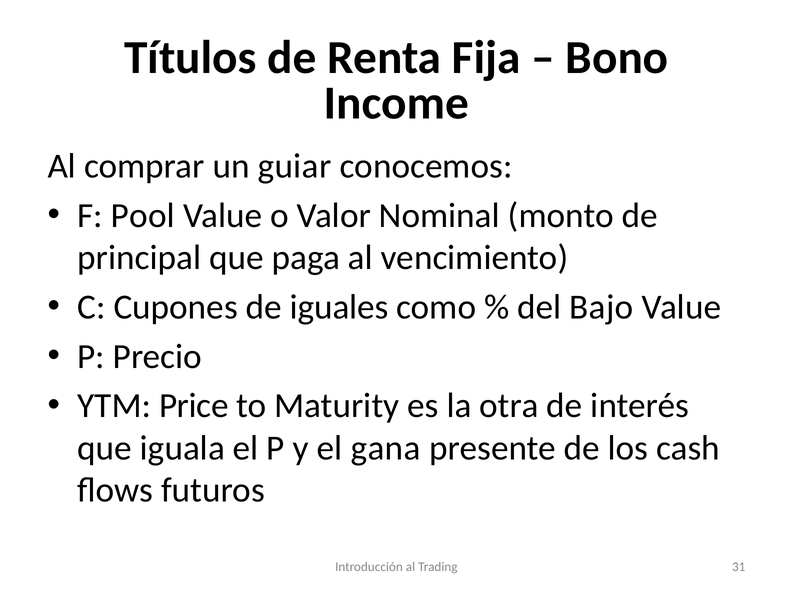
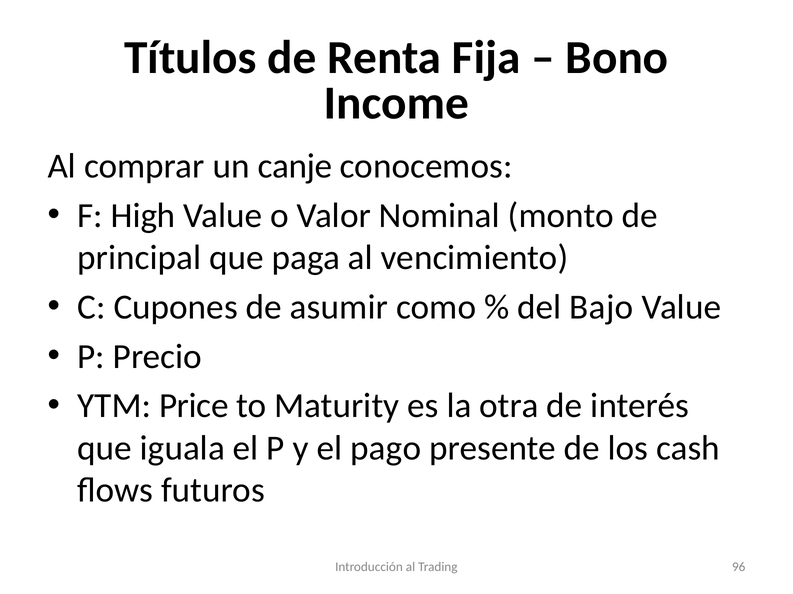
guiar: guiar -> canje
Pool: Pool -> High
iguales: iguales -> asumir
gana: gana -> pago
31: 31 -> 96
